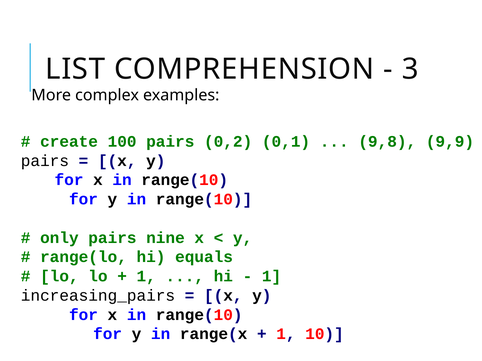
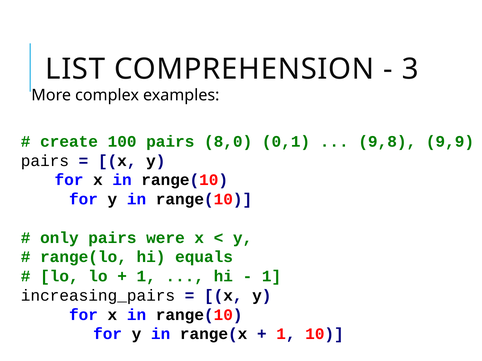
0,2: 0,2 -> 8,0
nine: nine -> were
